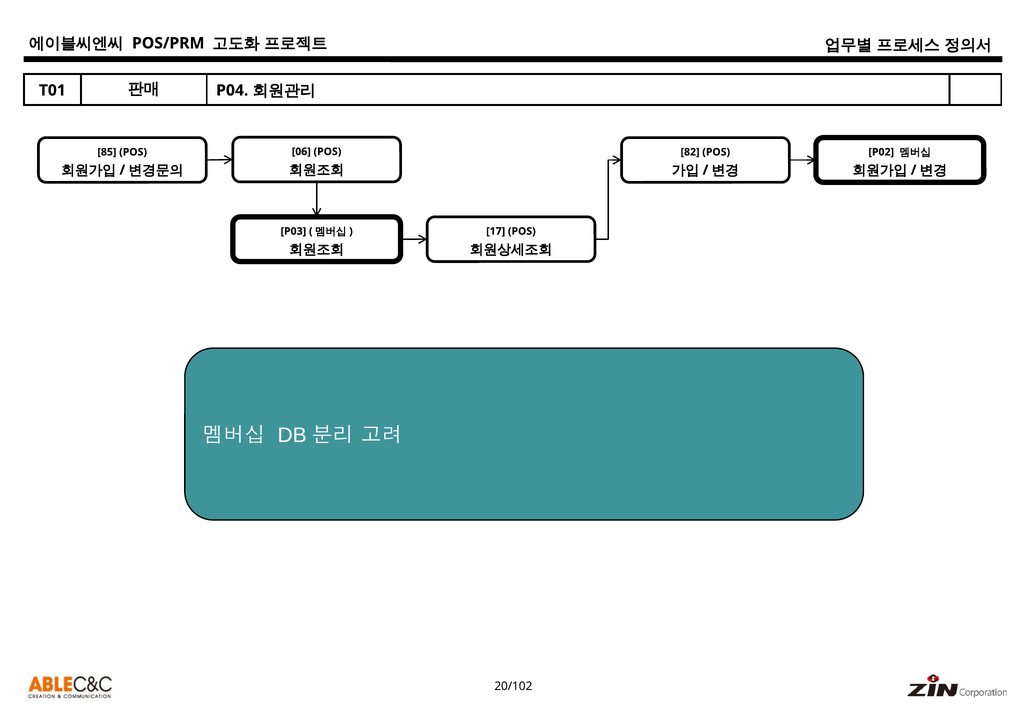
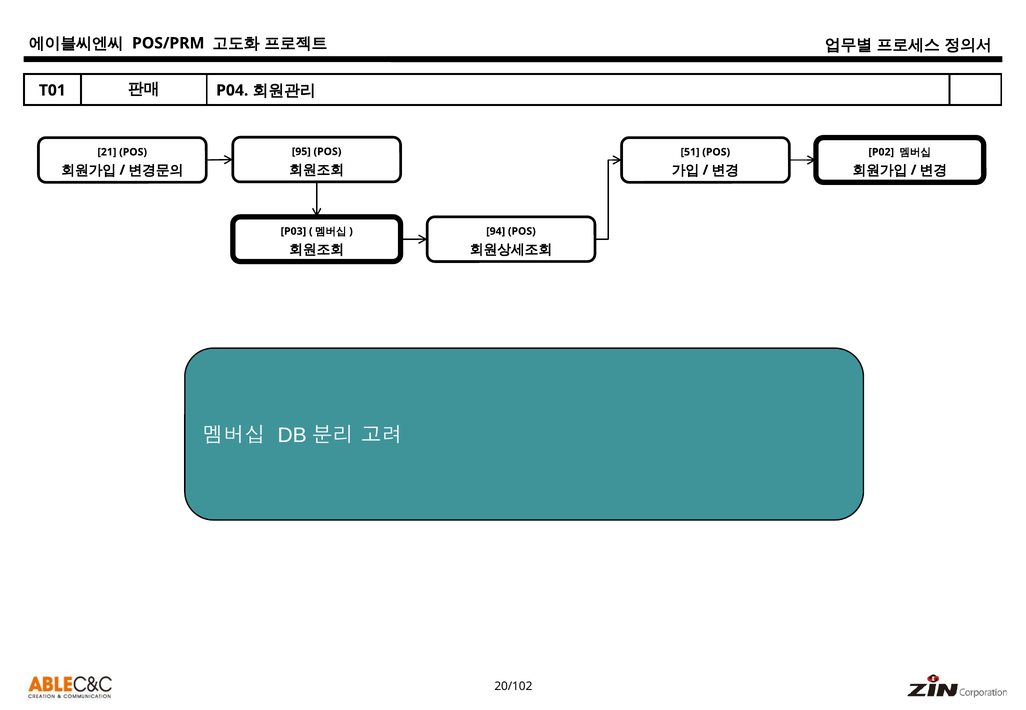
06: 06 -> 95
85: 85 -> 21
82: 82 -> 51
17: 17 -> 94
